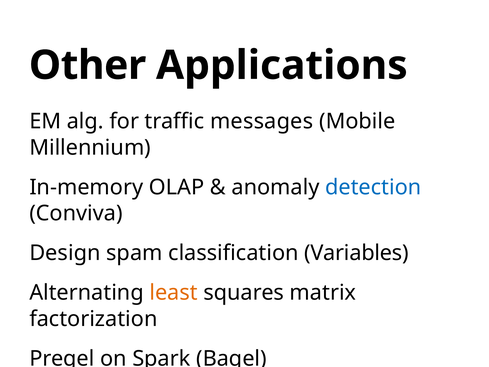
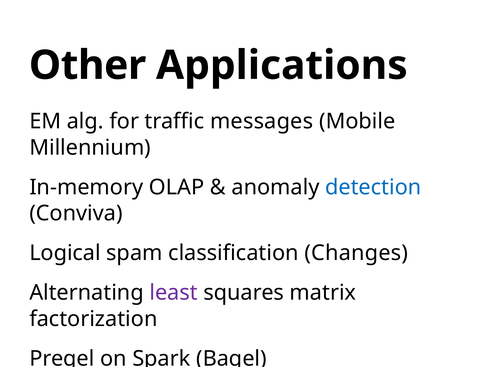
Design: Design -> Logical
Variables: Variables -> Changes
least colour: orange -> purple
